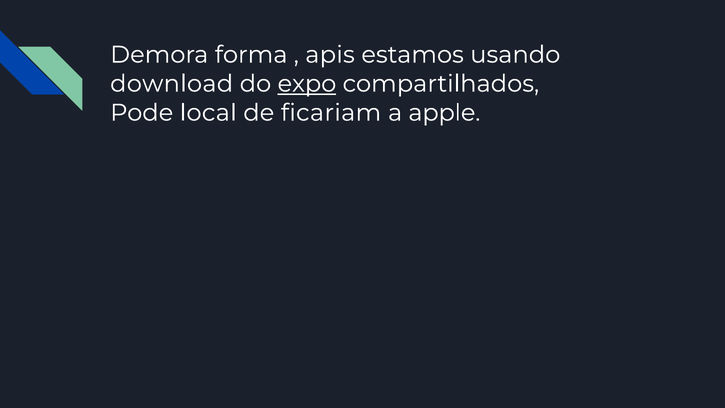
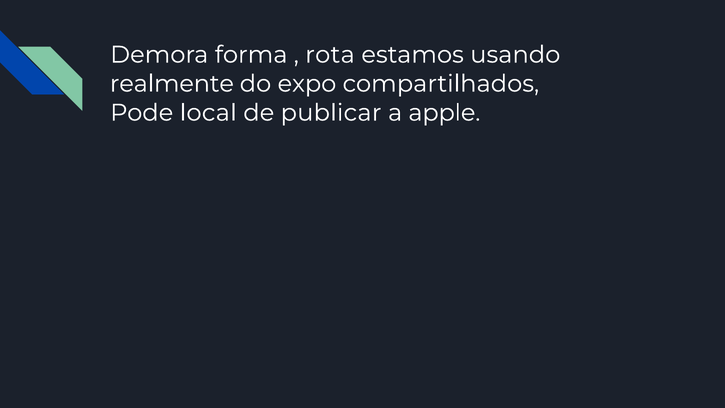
apis: apis -> rota
download: download -> realmente
expo underline: present -> none
ficariam: ficariam -> publicar
